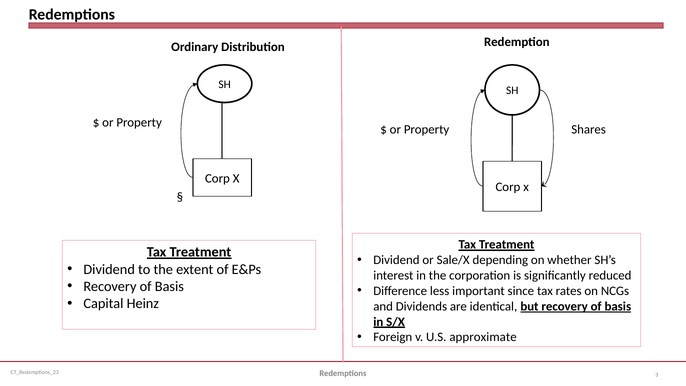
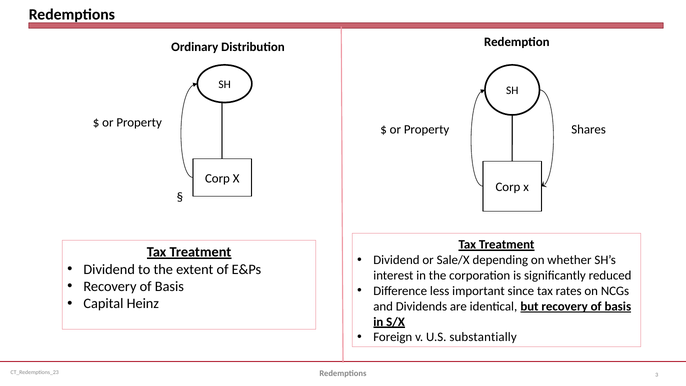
approximate: approximate -> substantially
